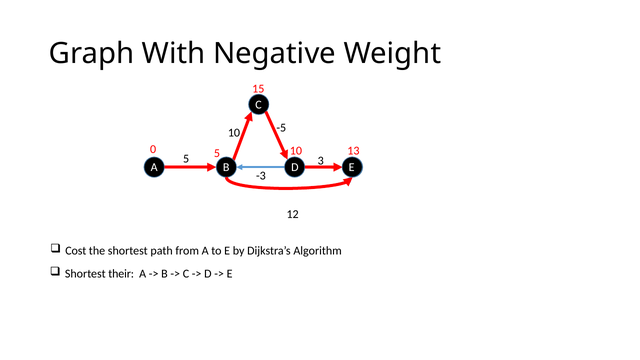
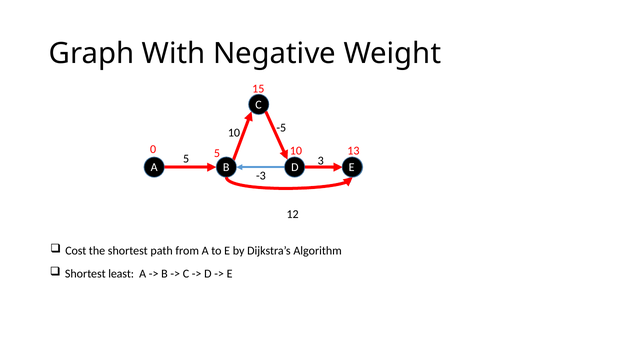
their: their -> least
